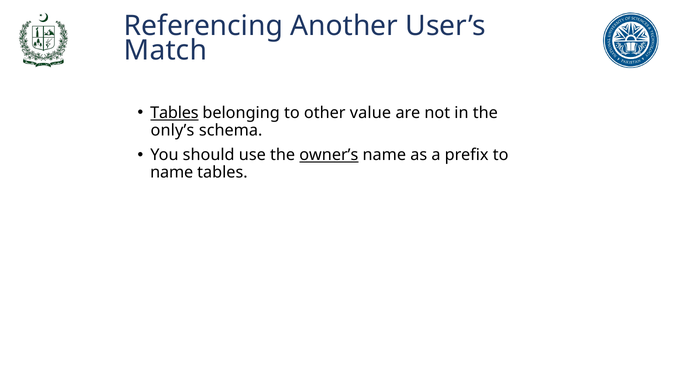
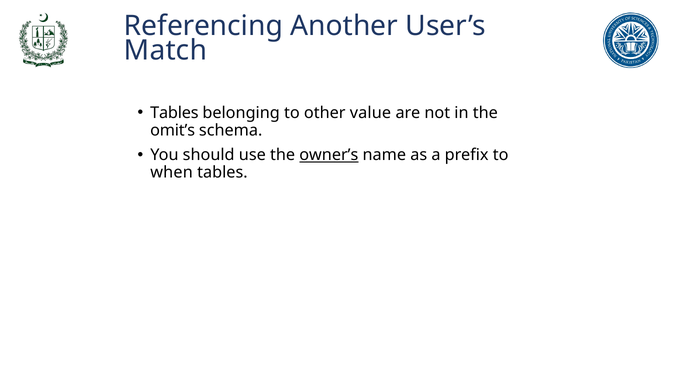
Tables at (174, 113) underline: present -> none
only’s: only’s -> omit’s
name at (172, 173): name -> when
